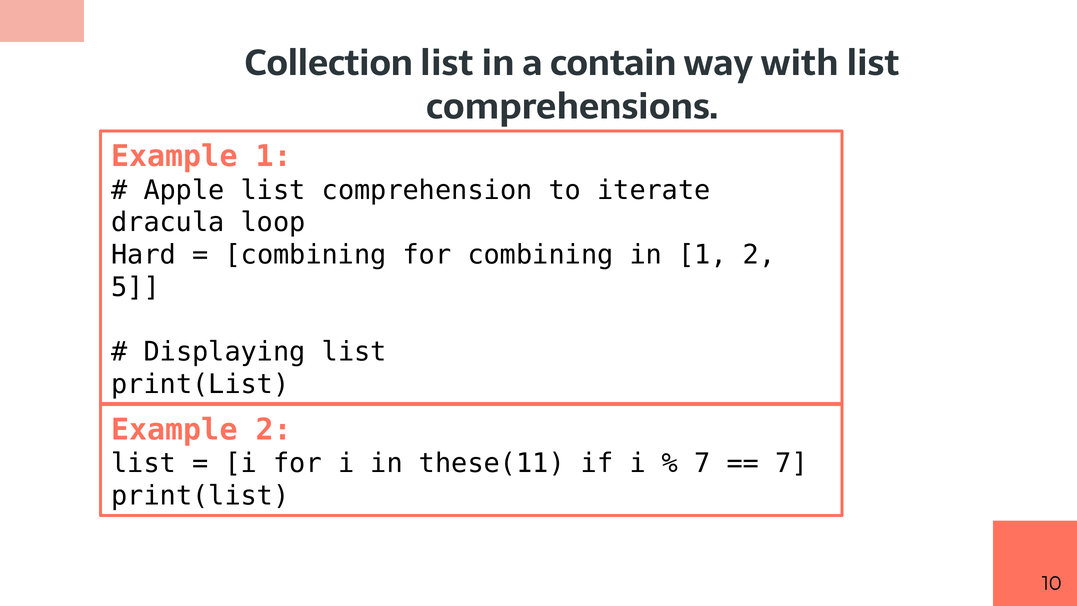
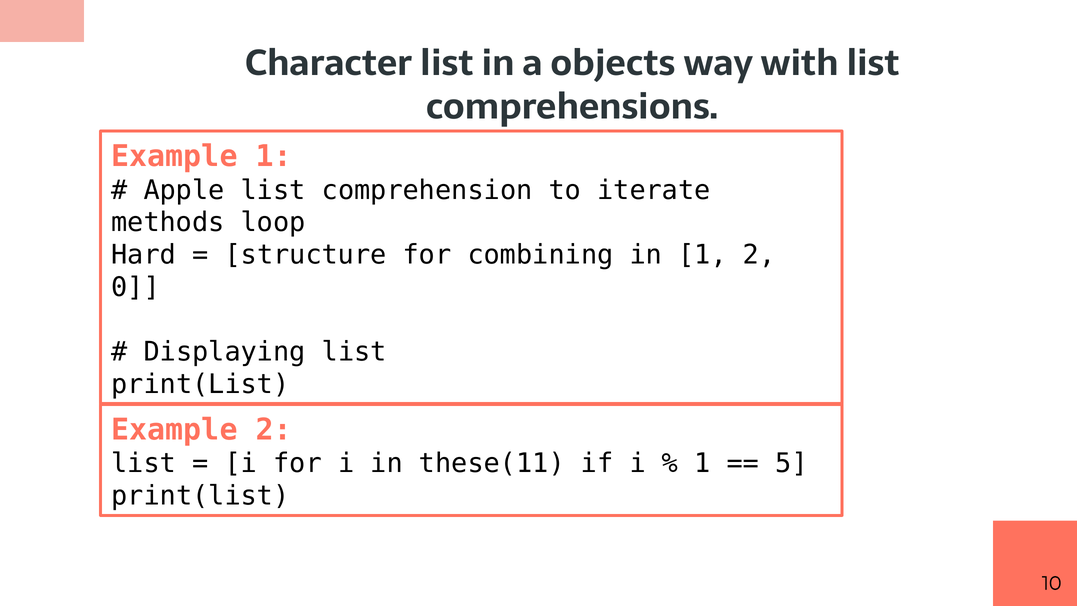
Collection: Collection -> Character
contain: contain -> objects
dracula: dracula -> methods
combining at (306, 255): combining -> structure
5: 5 -> 0
7 at (703, 463): 7 -> 1
7 at (792, 463): 7 -> 5
